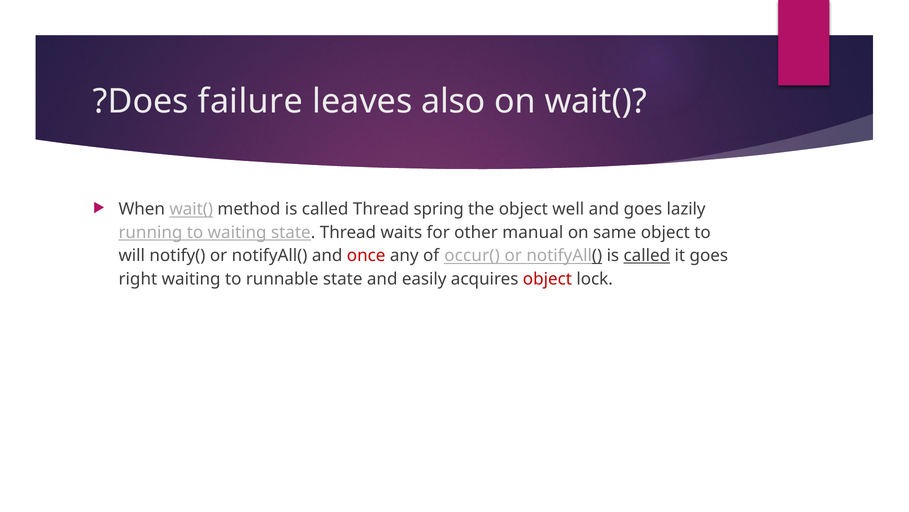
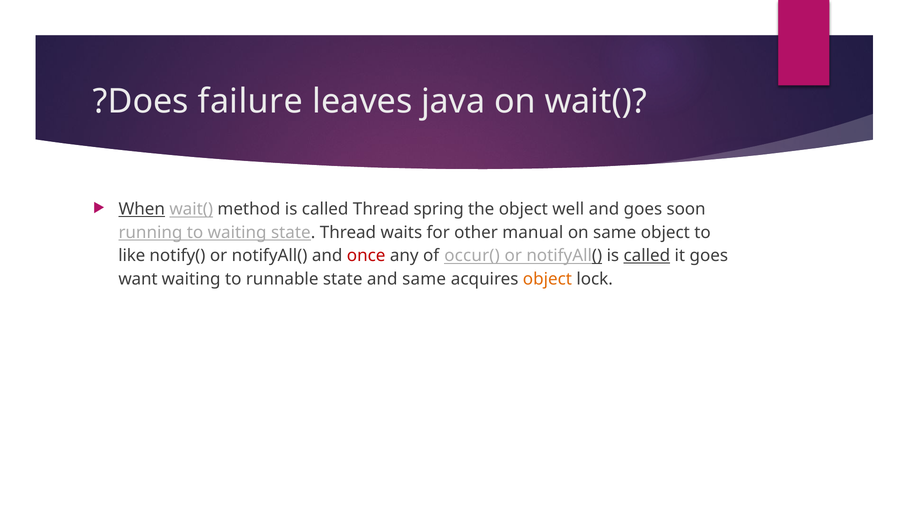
also: also -> java
When underline: none -> present
lazily: lazily -> soon
will: will -> like
right: right -> want
and easily: easily -> same
object at (547, 279) colour: red -> orange
